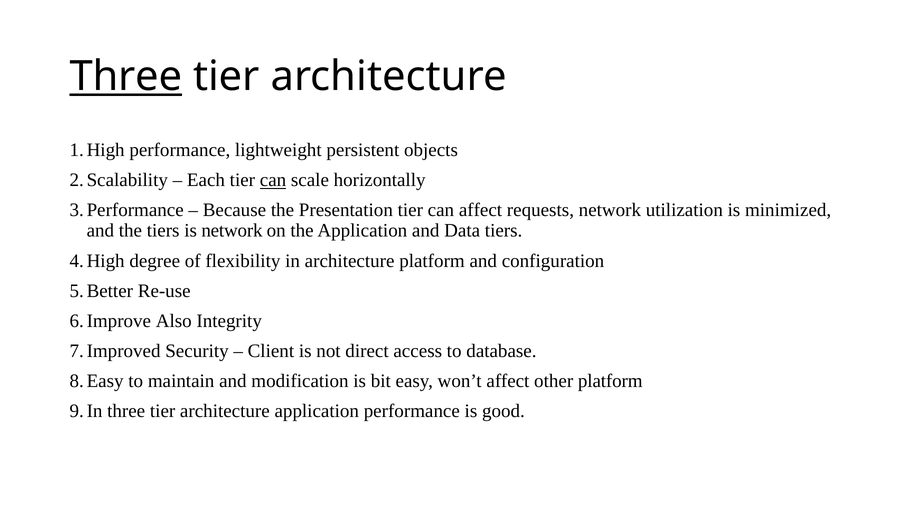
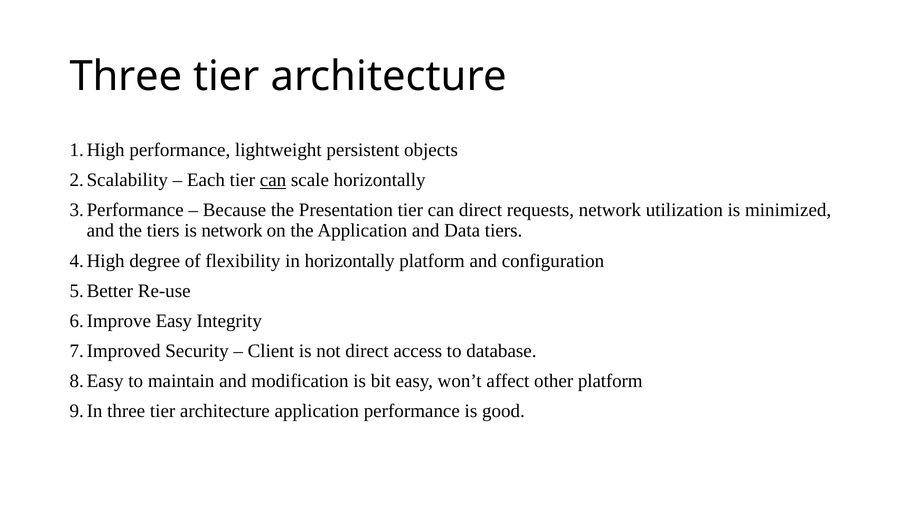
Three at (126, 77) underline: present -> none
can affect: affect -> direct
in architecture: architecture -> horizontally
Also at (174, 321): Also -> Easy
